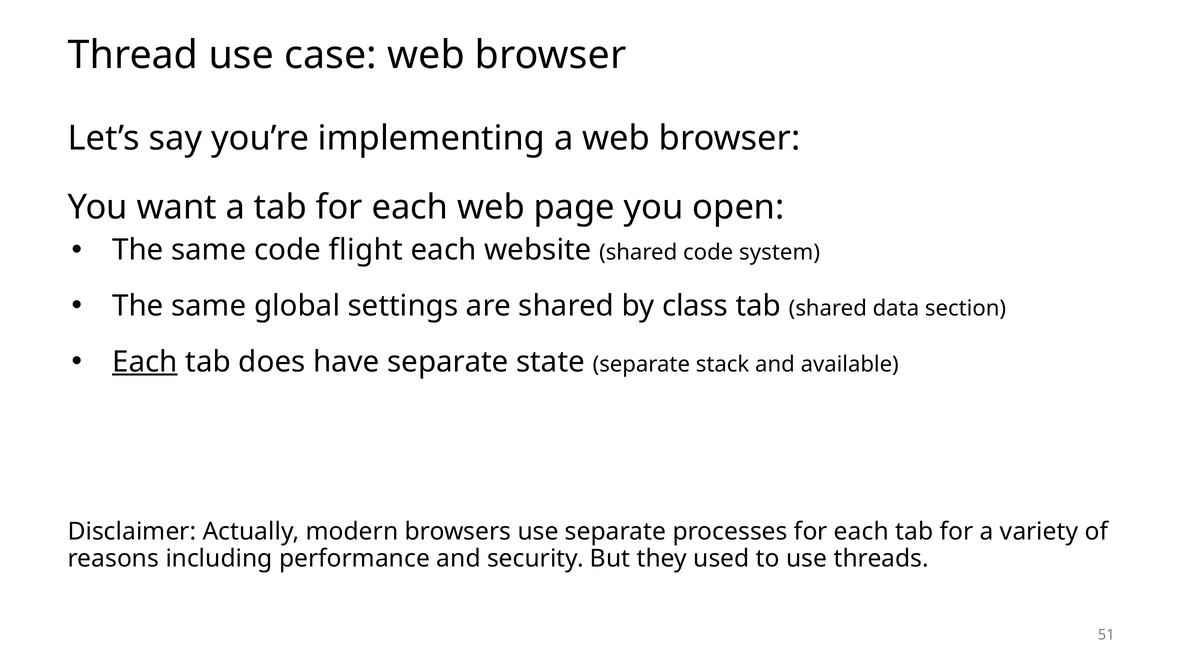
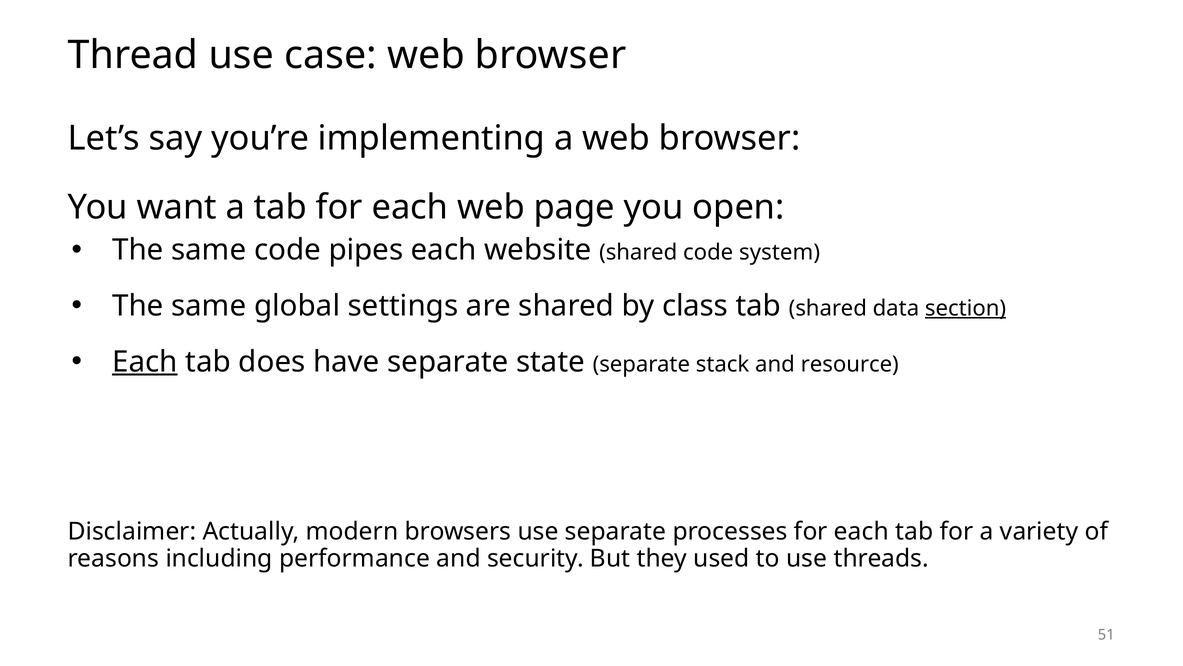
flight: flight -> pipes
section underline: none -> present
available: available -> resource
